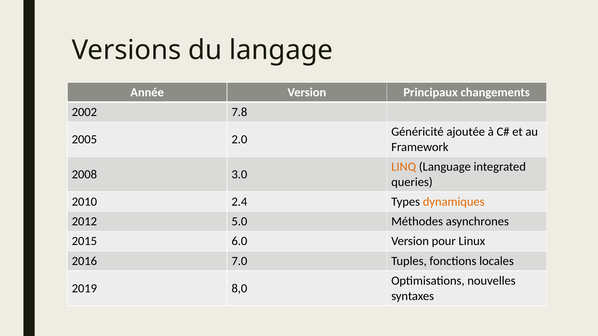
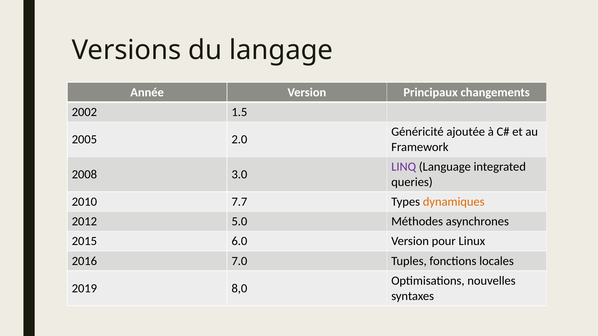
7.8: 7.8 -> 1.5
LINQ colour: orange -> purple
2.4: 2.4 -> 7.7
